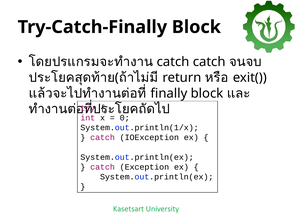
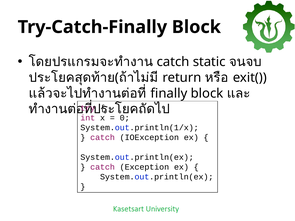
catch catch: catch -> static
